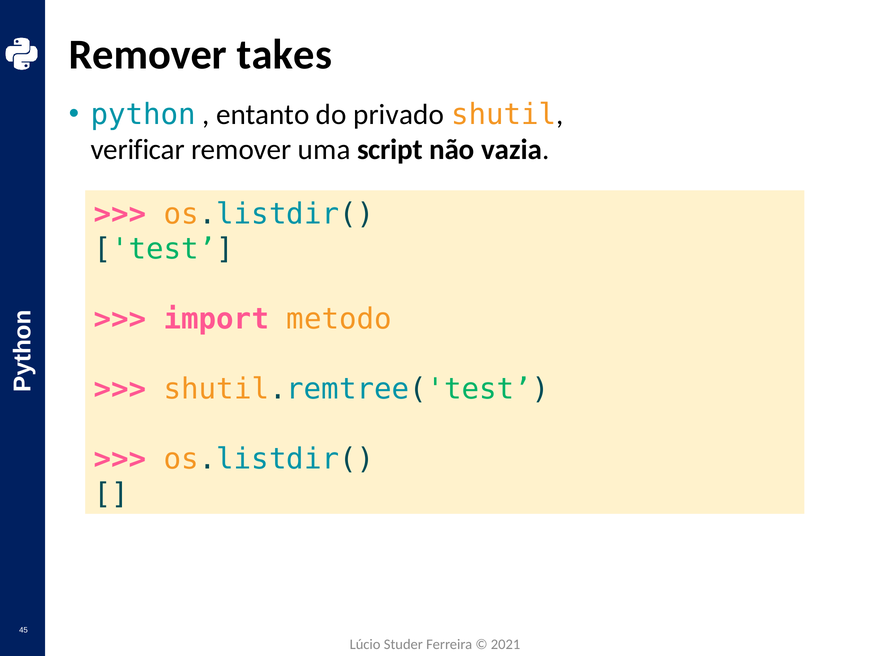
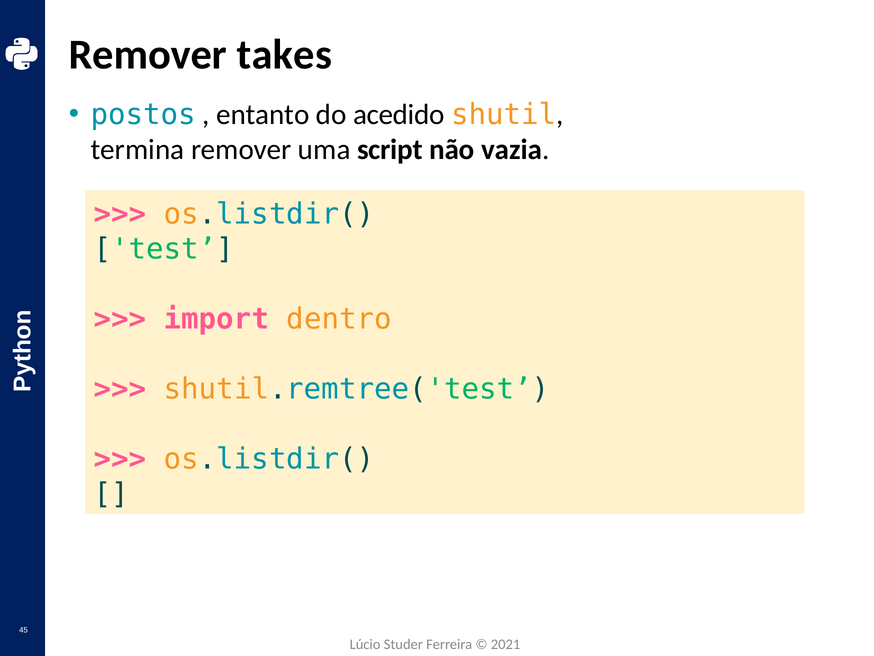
python: python -> postos
privado: privado -> acedido
verificar: verificar -> termina
metodo: metodo -> dentro
